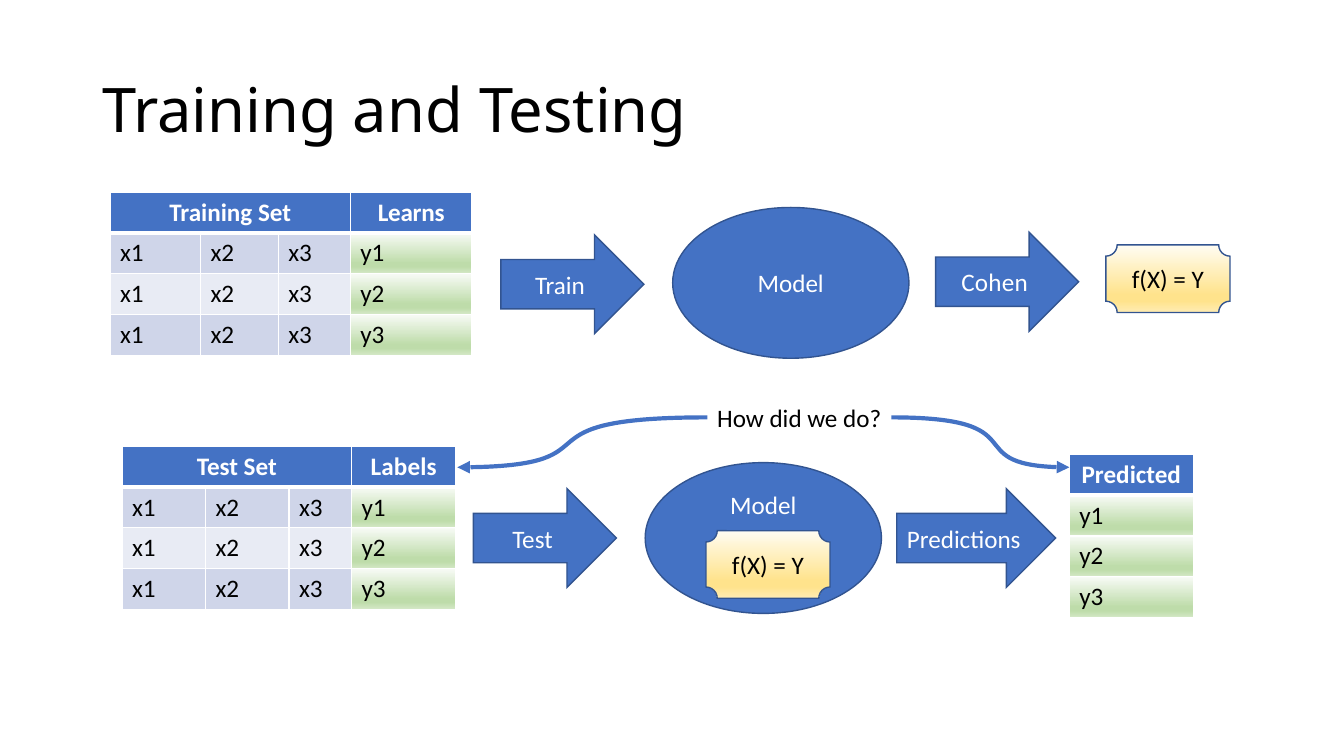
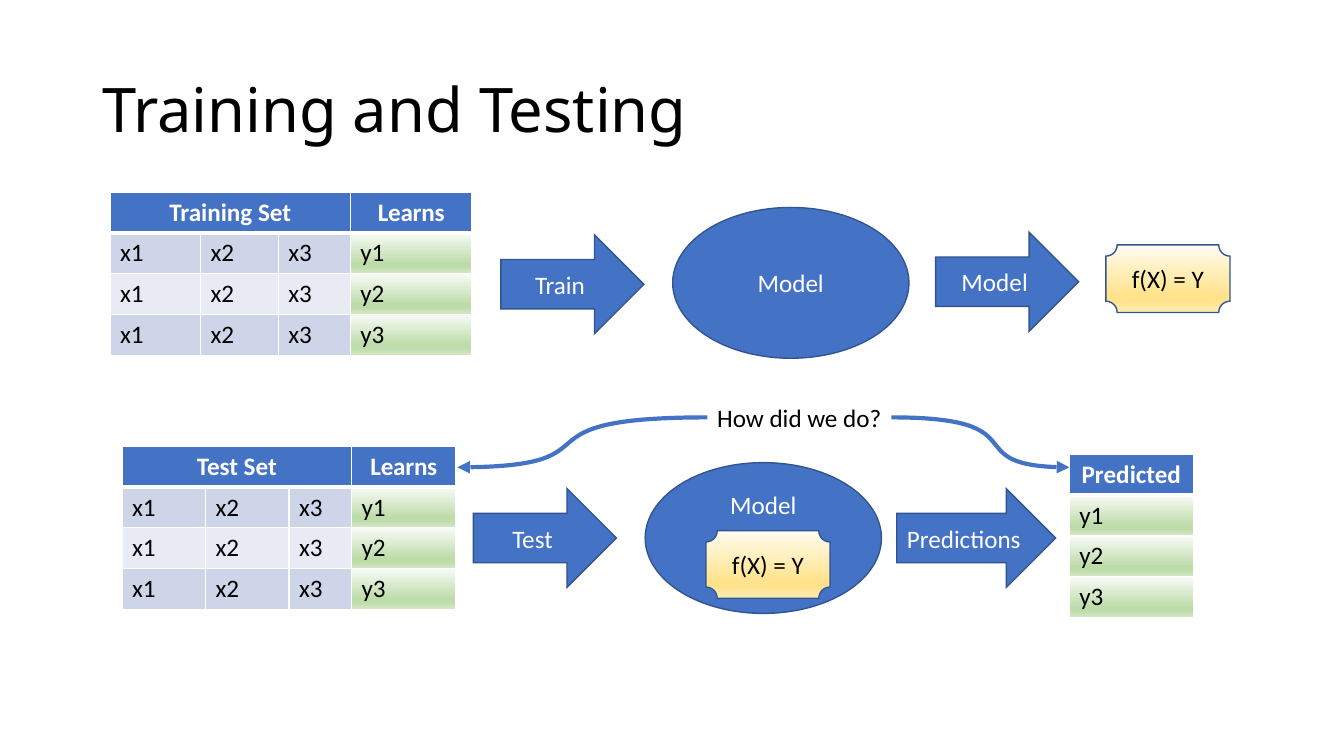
Cohen at (994, 283): Cohen -> Model
Test Set Labels: Labels -> Learns
